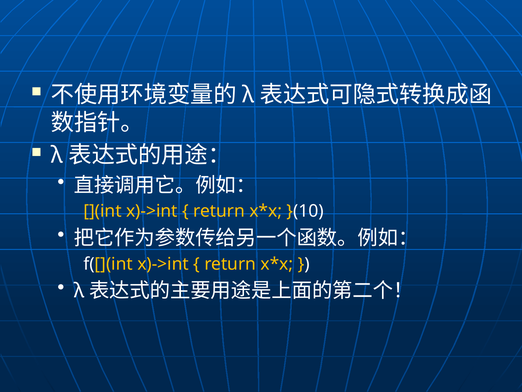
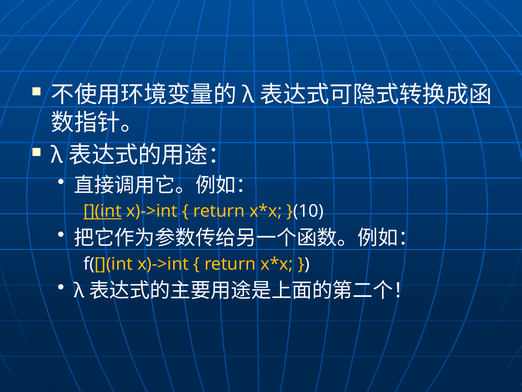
](int underline: none -> present
